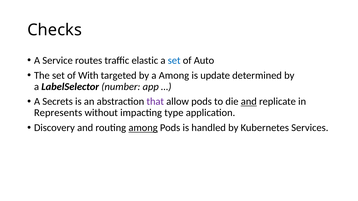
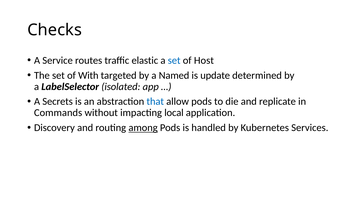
Auto: Auto -> Host
a Among: Among -> Named
number: number -> isolated
that colour: purple -> blue
and at (249, 102) underline: present -> none
Represents: Represents -> Commands
type: type -> local
